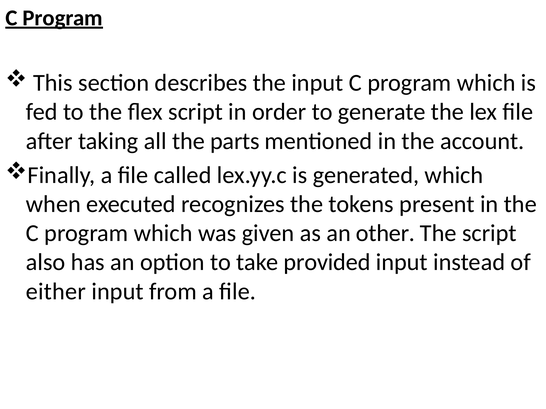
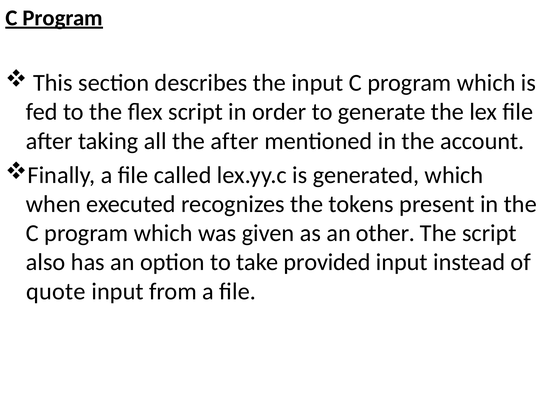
the parts: parts -> after
either: either -> quote
